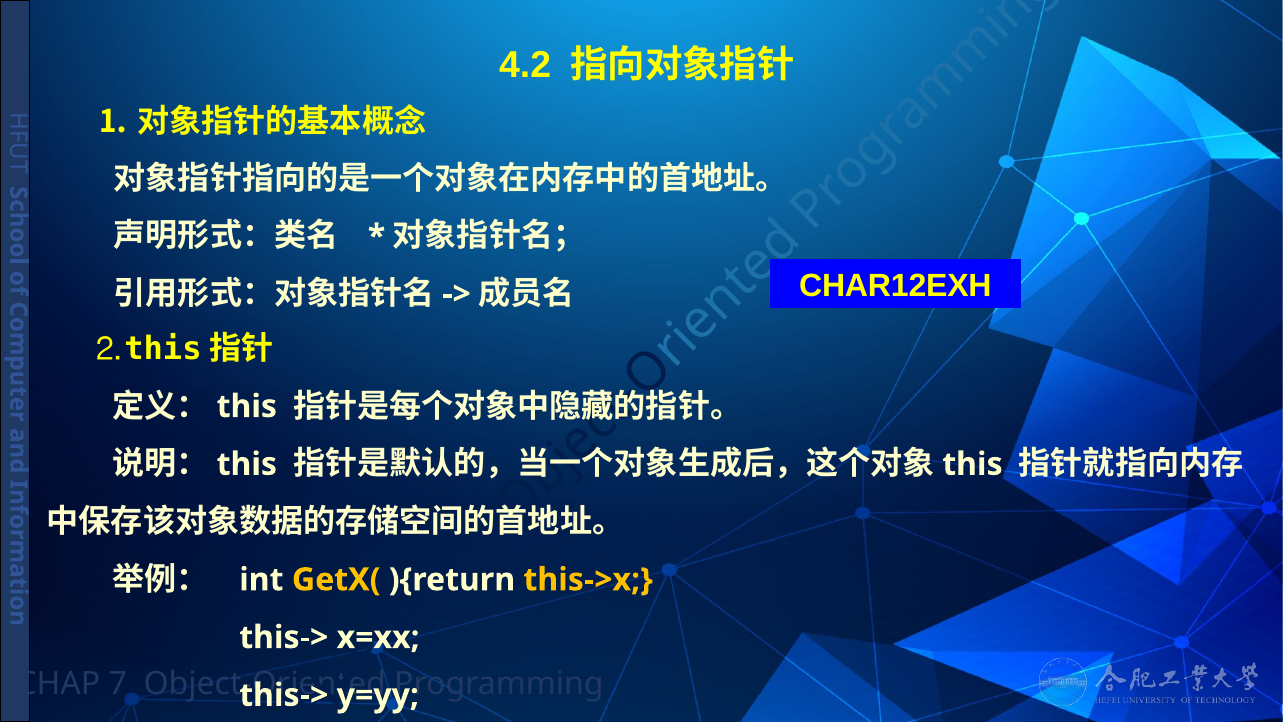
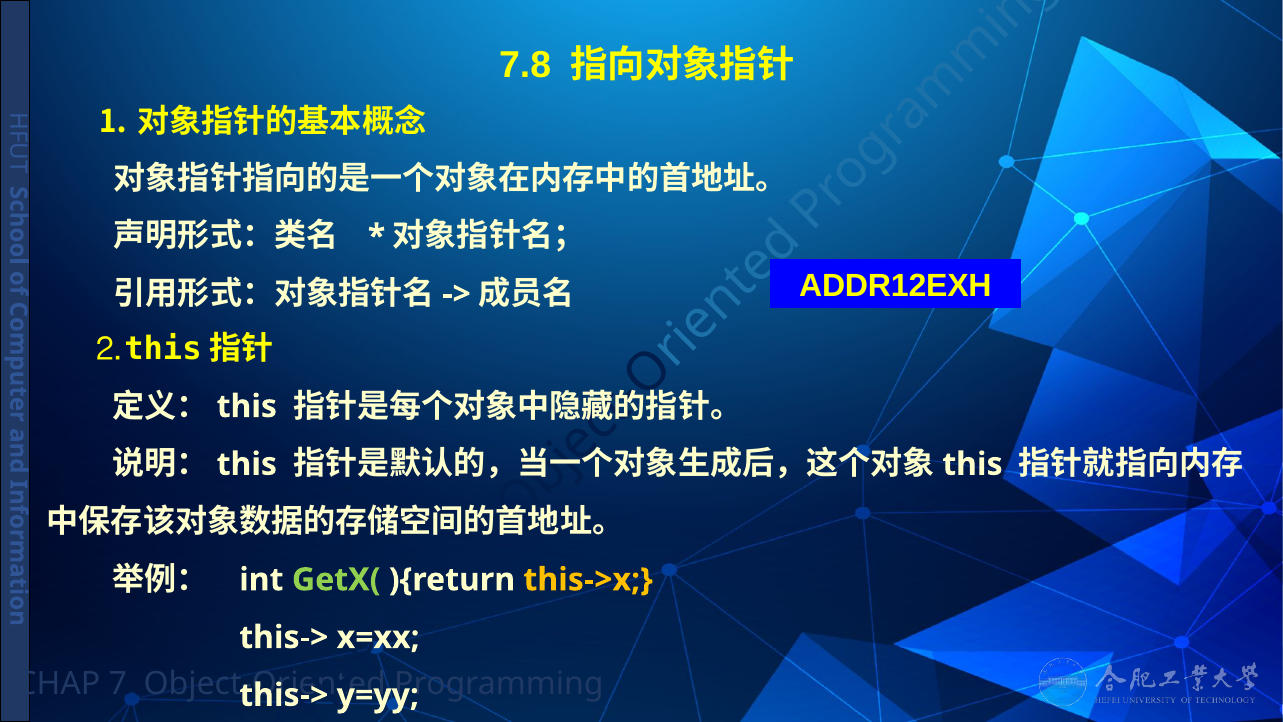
4.2: 4.2 -> 7.8
CHAR12EXH: CHAR12EXH -> ADDR12EXH
GetX( colour: yellow -> light green
